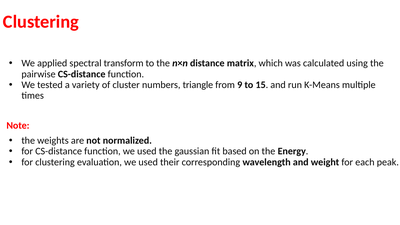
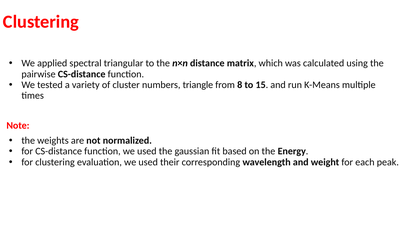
transform: transform -> triangular
9: 9 -> 8
